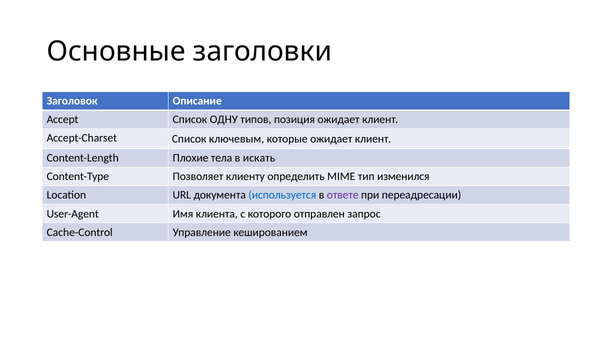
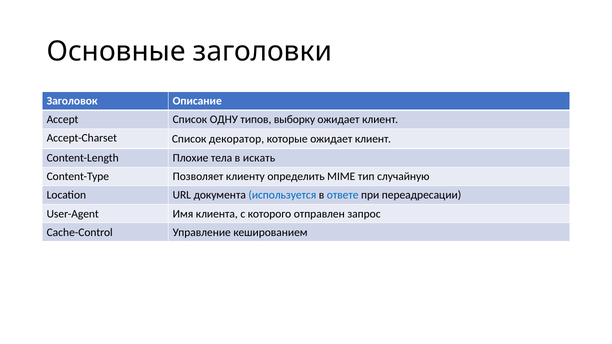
позиция: позиция -> выборку
ключевым: ключевым -> декоратор
изменился: изменился -> случайную
ответе colour: purple -> blue
